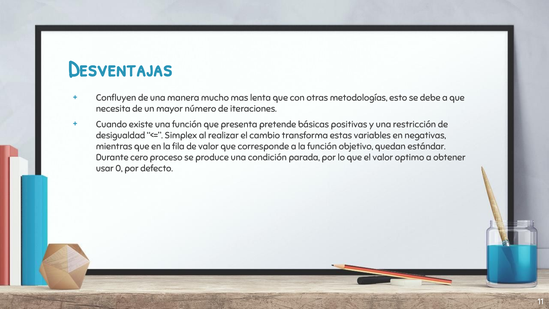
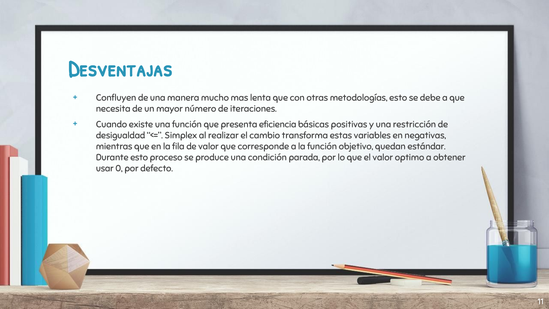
pretende: pretende -> eficiencia
Durante cero: cero -> esto
